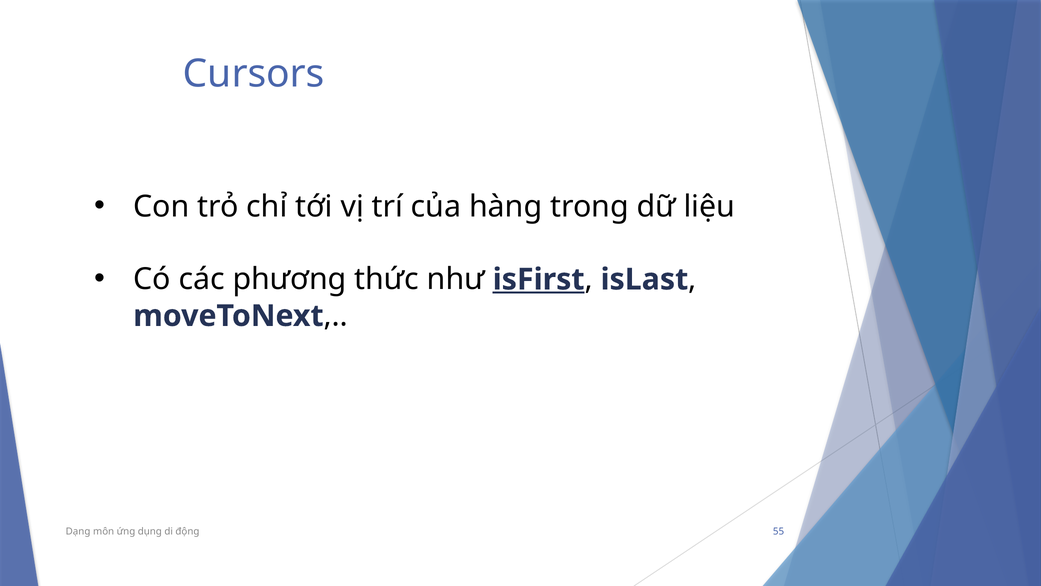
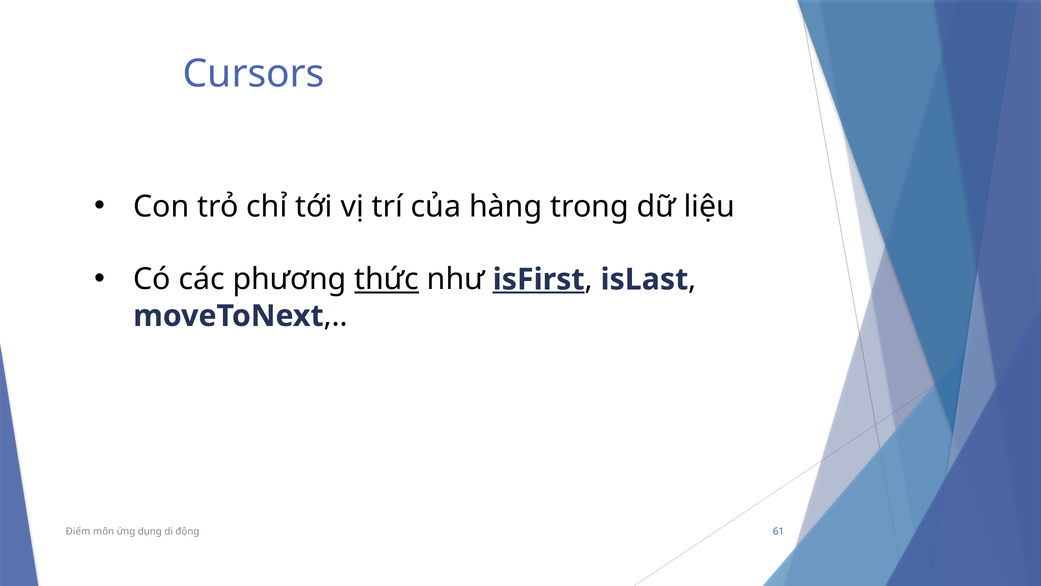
thức underline: none -> present
Dạng: Dạng -> Điểm
55: 55 -> 61
